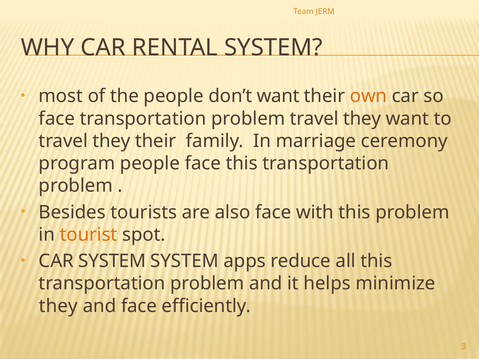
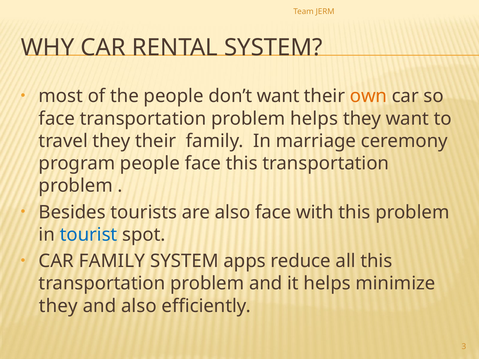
problem travel: travel -> helps
tourist colour: orange -> blue
CAR SYSTEM: SYSTEM -> FAMILY
and face: face -> also
